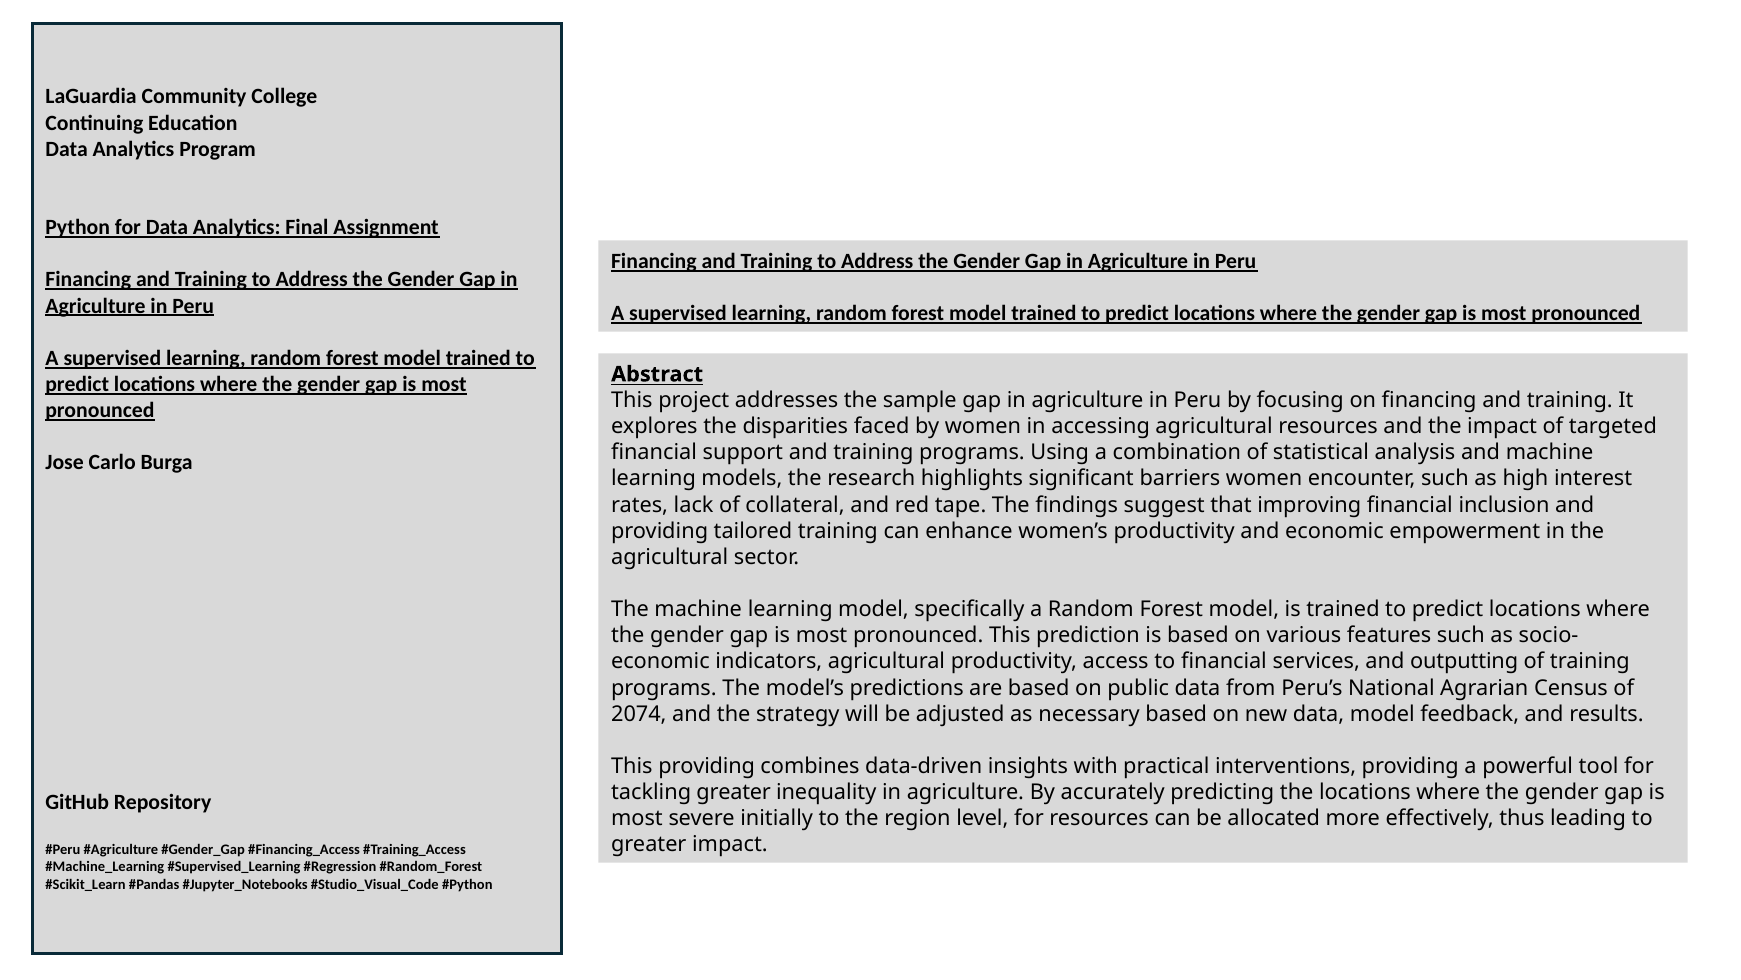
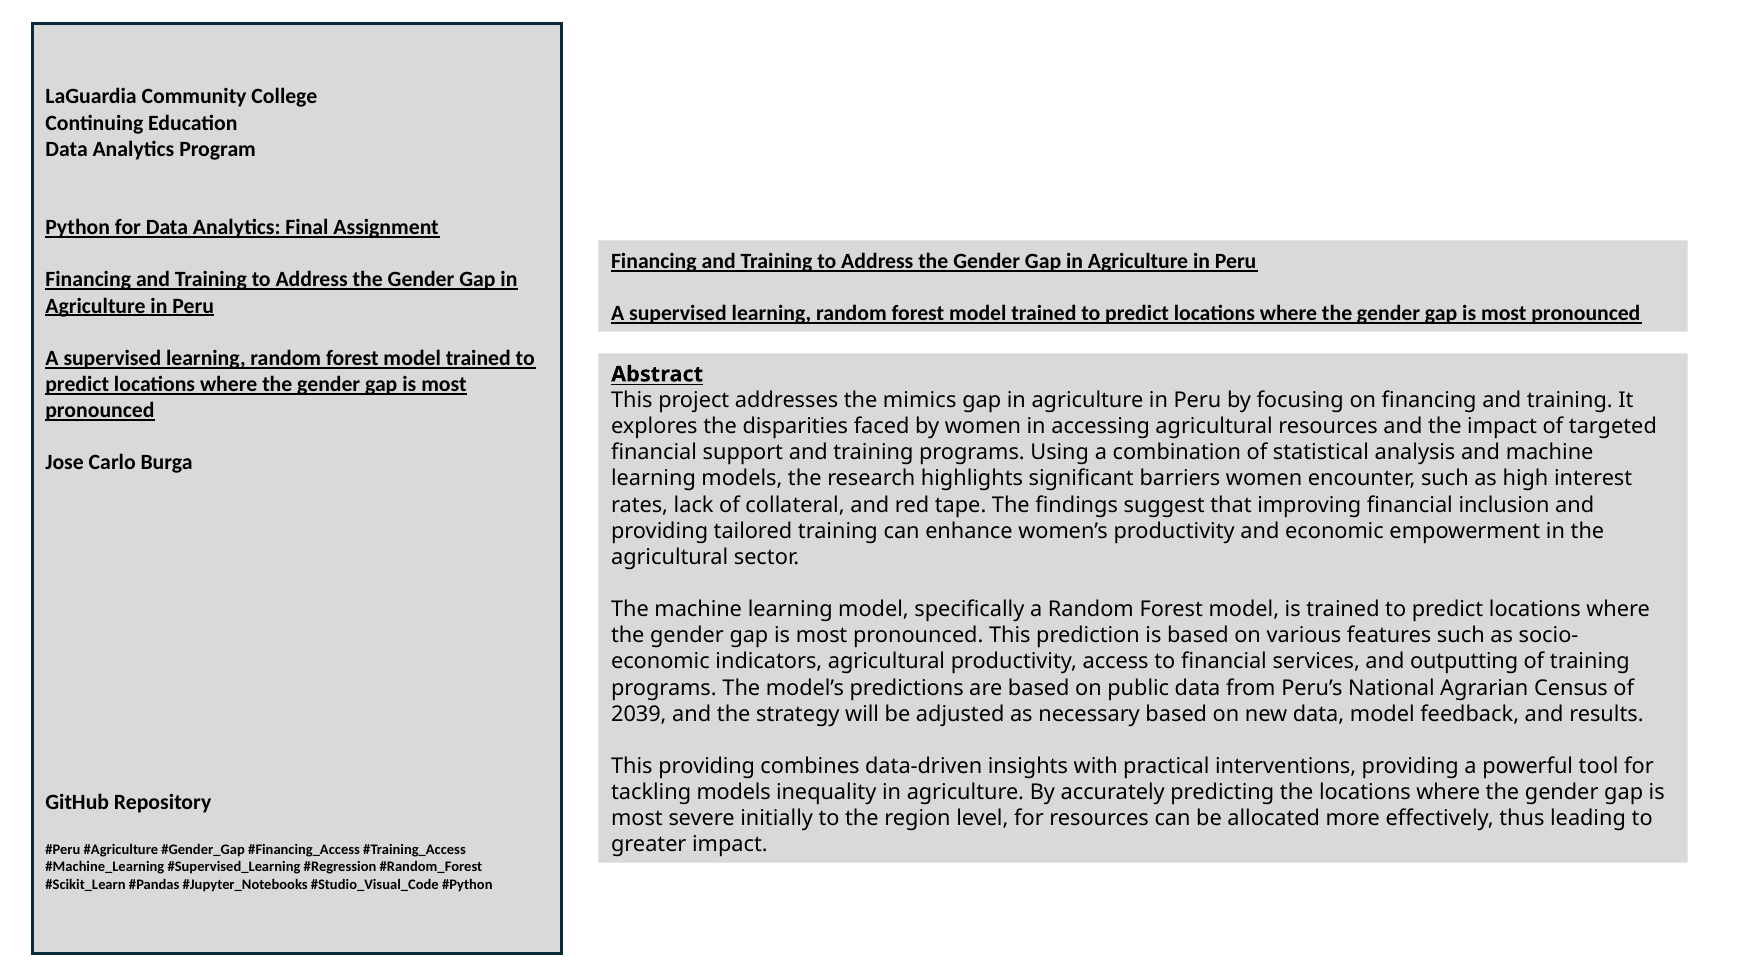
sample: sample -> mimics
2074: 2074 -> 2039
tackling greater: greater -> models
